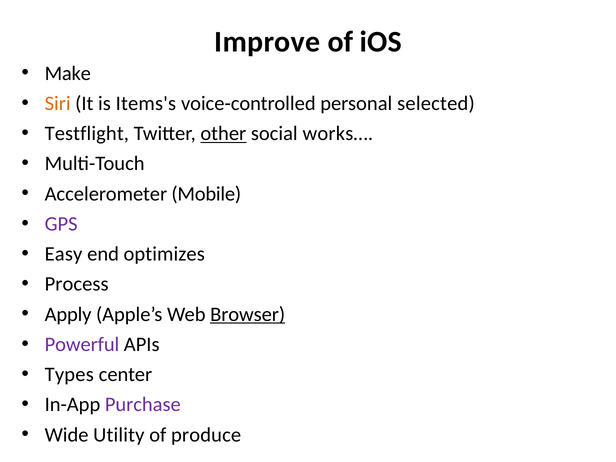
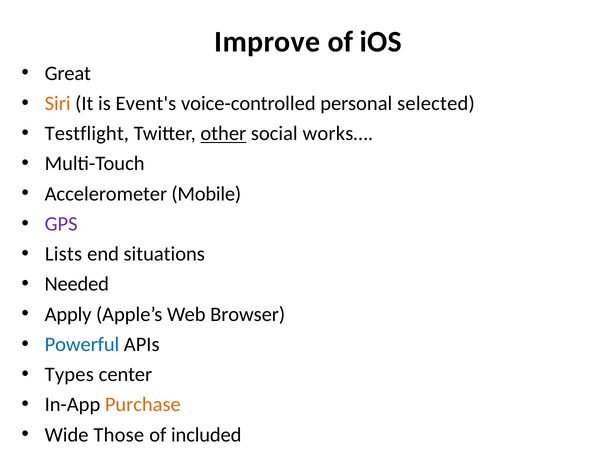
Make: Make -> Great
Items's: Items's -> Event's
Easy: Easy -> Lists
optimizes: optimizes -> situations
Process: Process -> Needed
Browser underline: present -> none
Powerful colour: purple -> blue
Purchase colour: purple -> orange
Utility: Utility -> Those
produce: produce -> included
